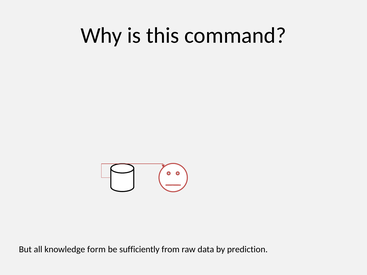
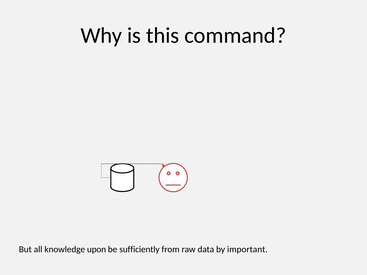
form: form -> upon
prediction: prediction -> important
